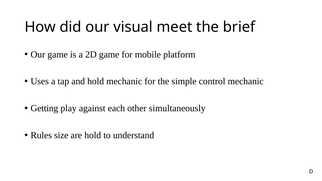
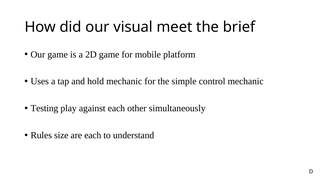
Getting: Getting -> Testing
are hold: hold -> each
